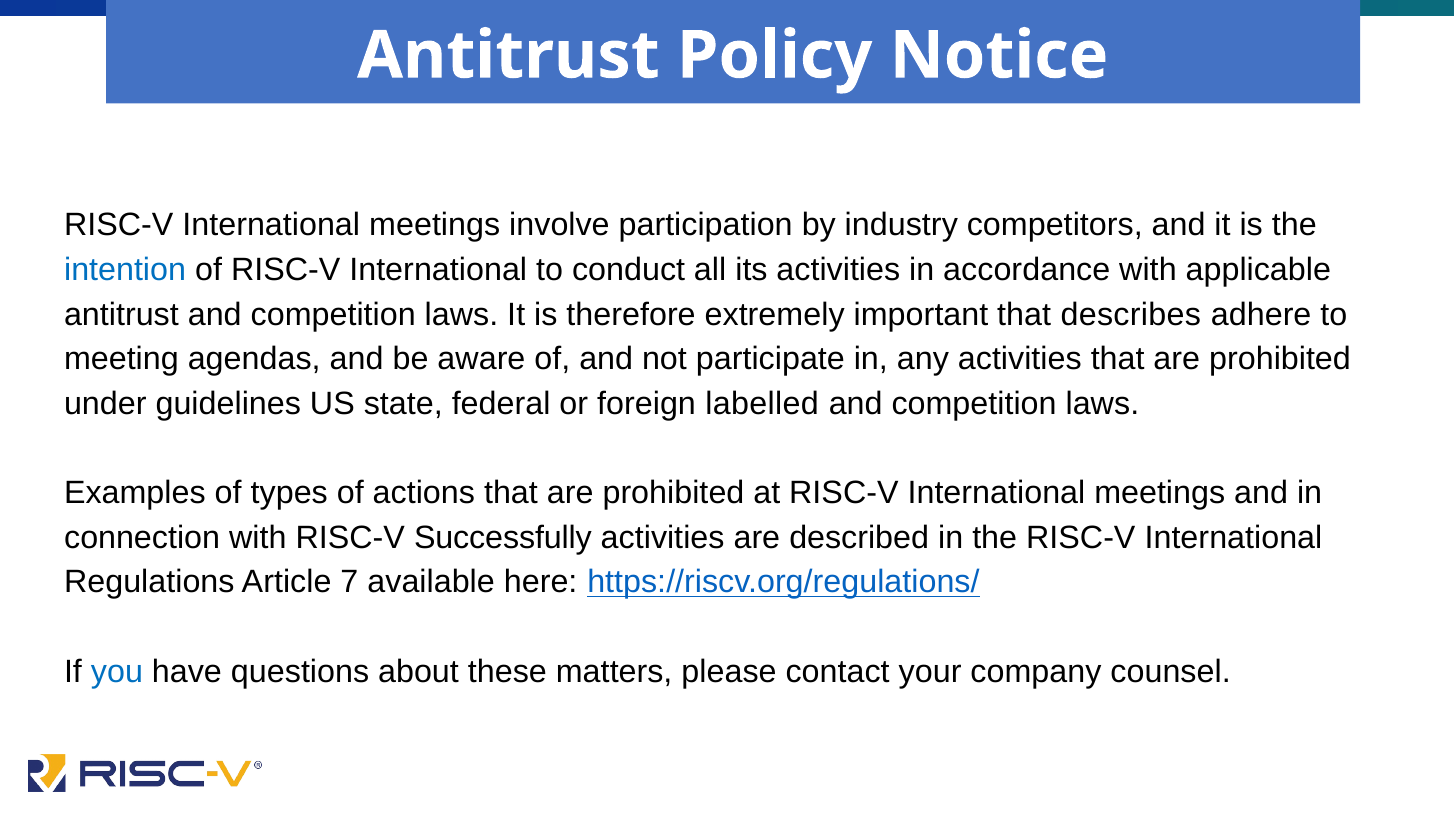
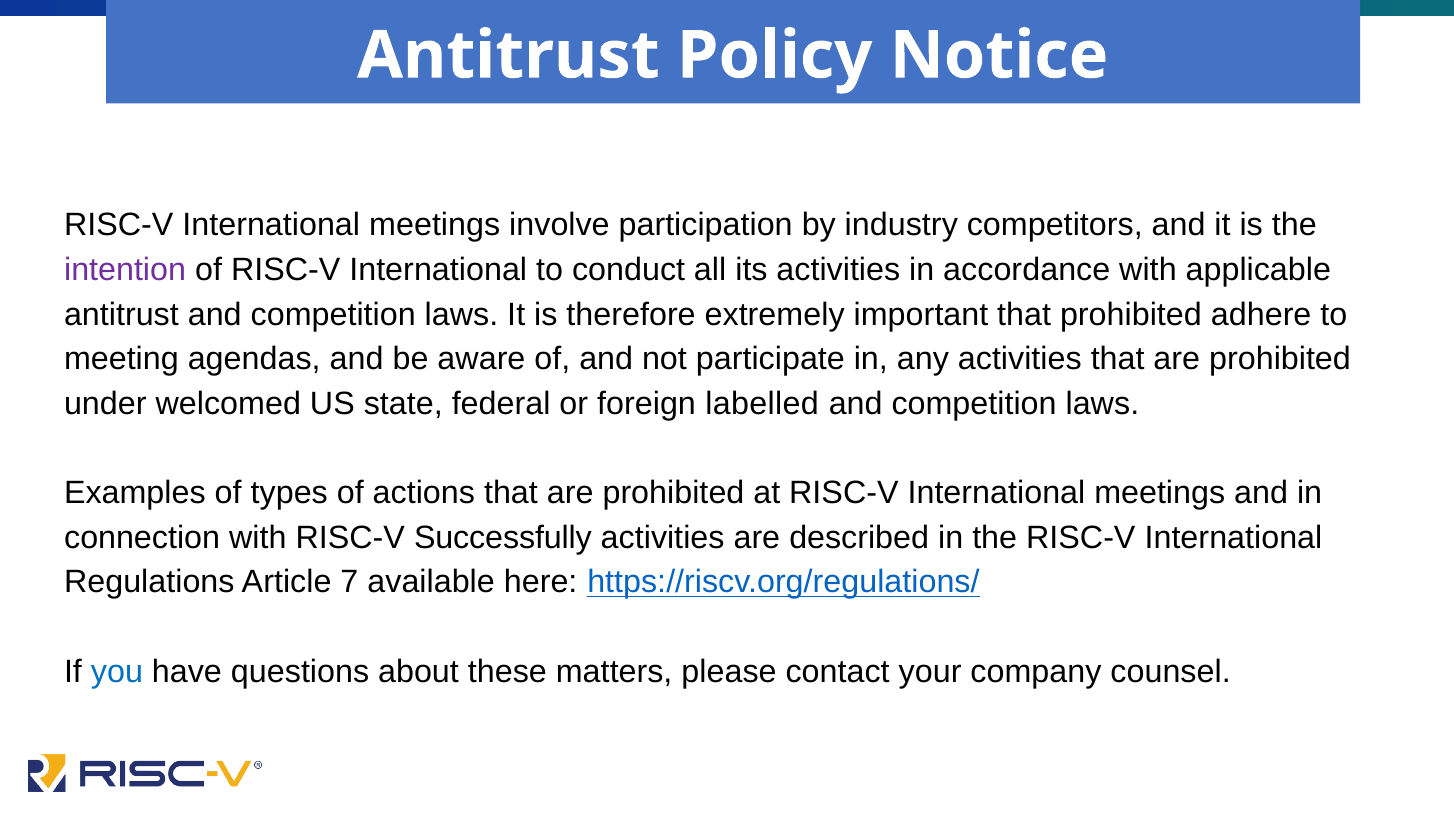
intention colour: blue -> purple
that describes: describes -> prohibited
guidelines: guidelines -> welcomed
